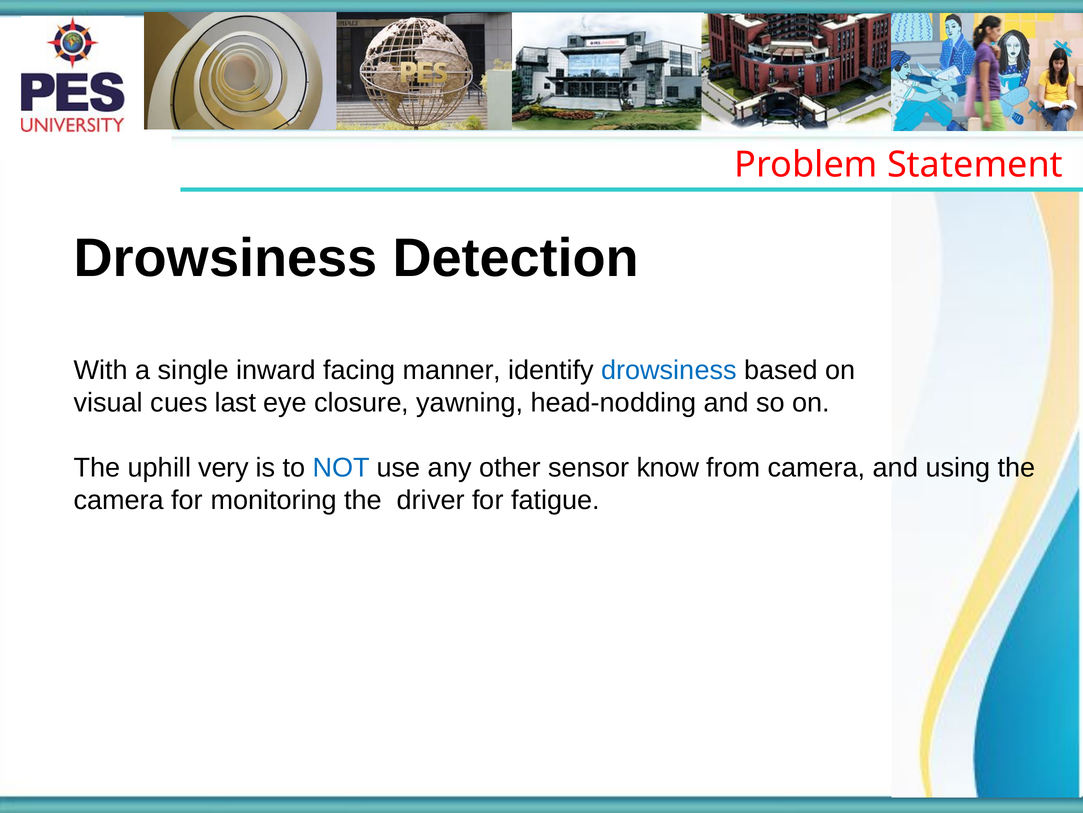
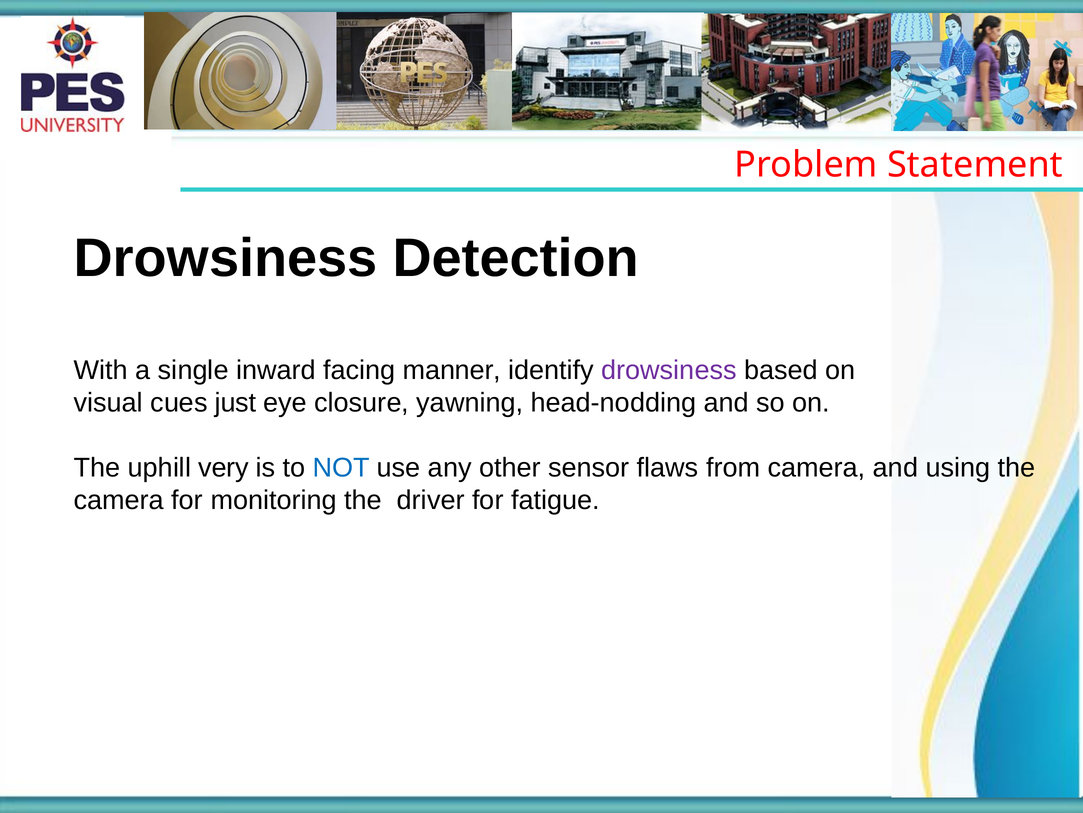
drowsiness at (669, 370) colour: blue -> purple
last: last -> just
know: know -> flaws
